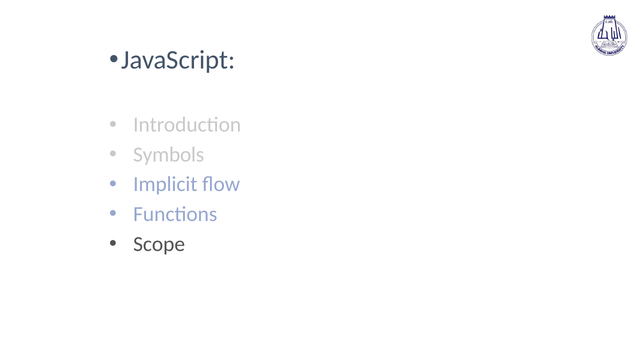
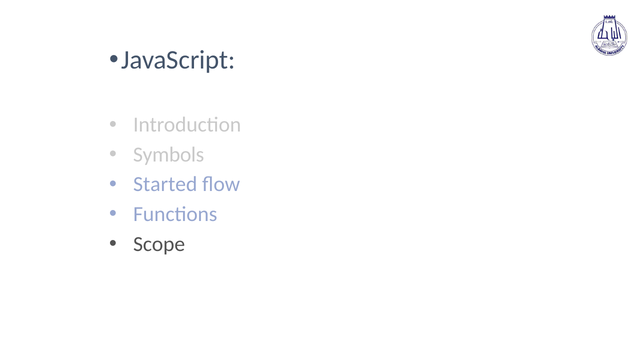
Implicit: Implicit -> Started
